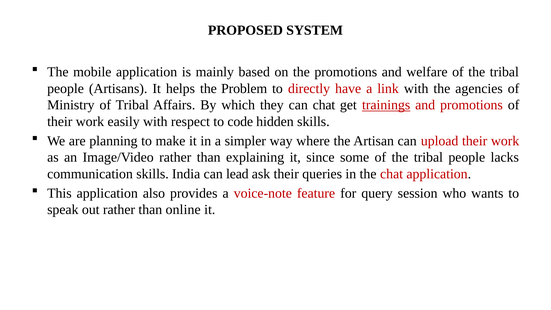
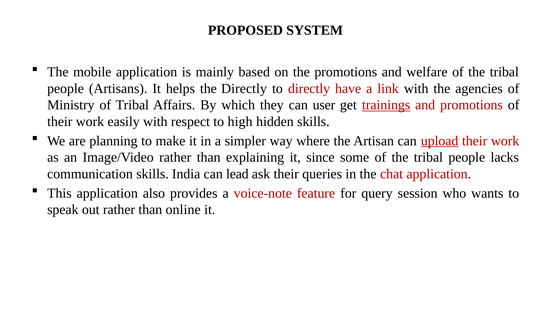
the Problem: Problem -> Directly
can chat: chat -> user
code: code -> high
upload underline: none -> present
